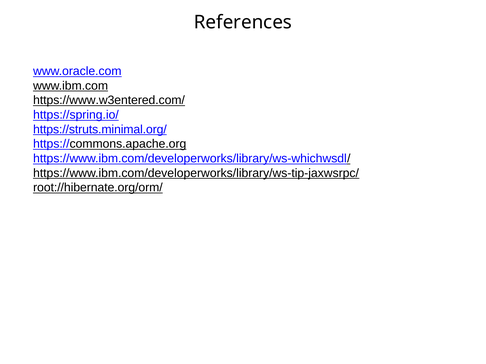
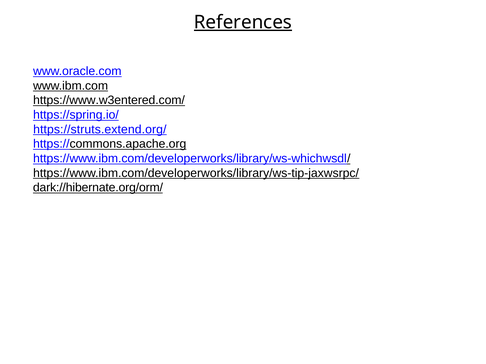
References underline: none -> present
https://struts.minimal.org/: https://struts.minimal.org/ -> https://struts.extend.org/
root://hibernate.org/orm/: root://hibernate.org/orm/ -> dark://hibernate.org/orm/
